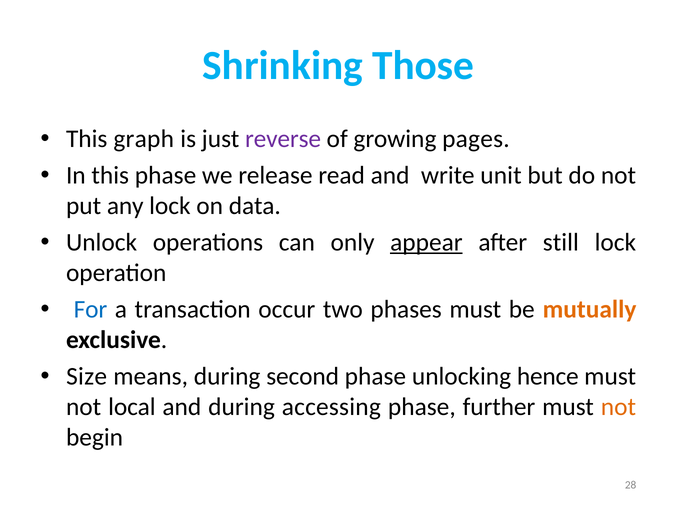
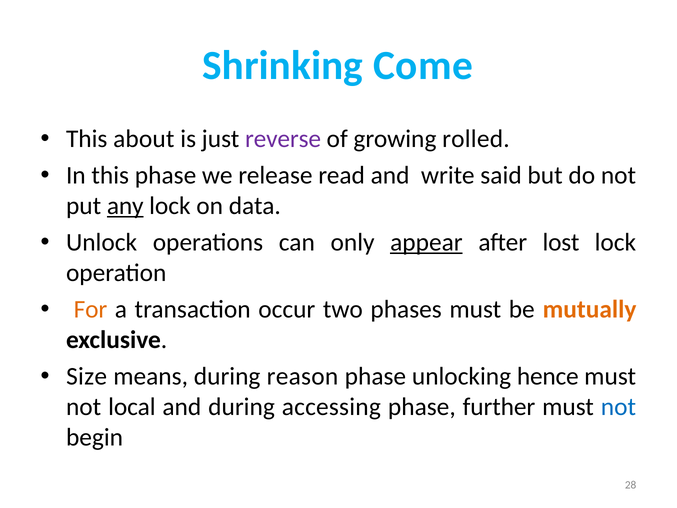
Those: Those -> Come
graph: graph -> about
pages: pages -> rolled
unit: unit -> said
any underline: none -> present
still: still -> lost
For colour: blue -> orange
second: second -> reason
not at (618, 407) colour: orange -> blue
